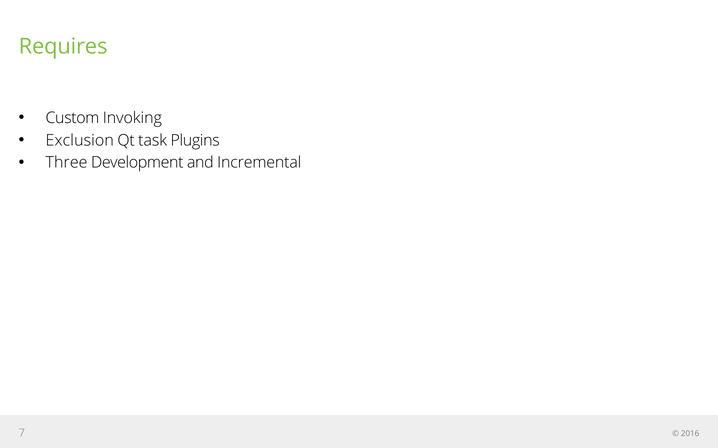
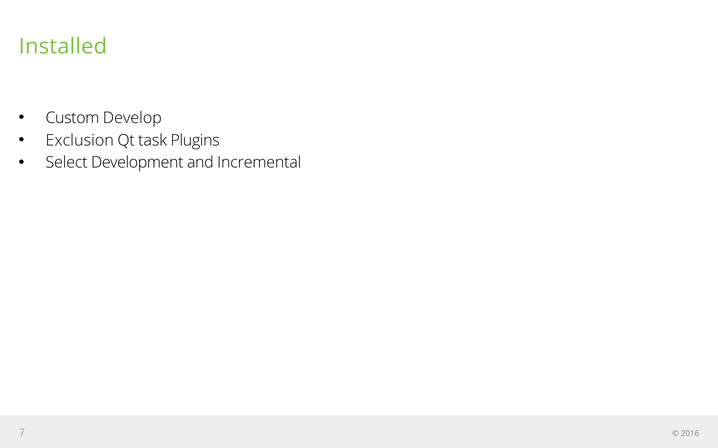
Requires: Requires -> Installed
Invoking: Invoking -> Develop
Three: Three -> Select
